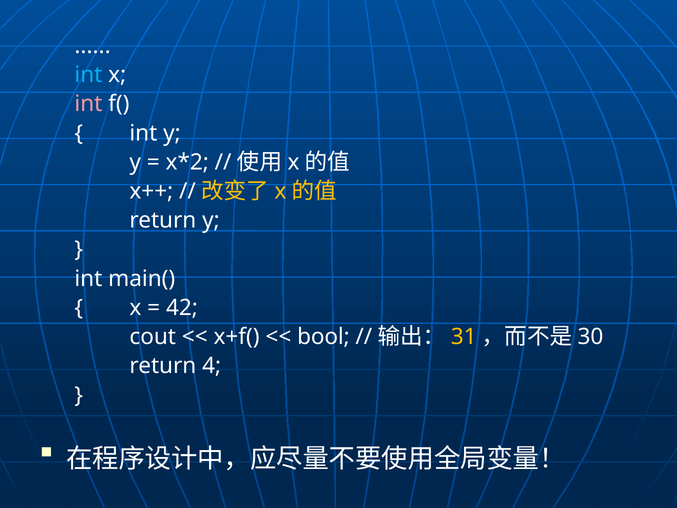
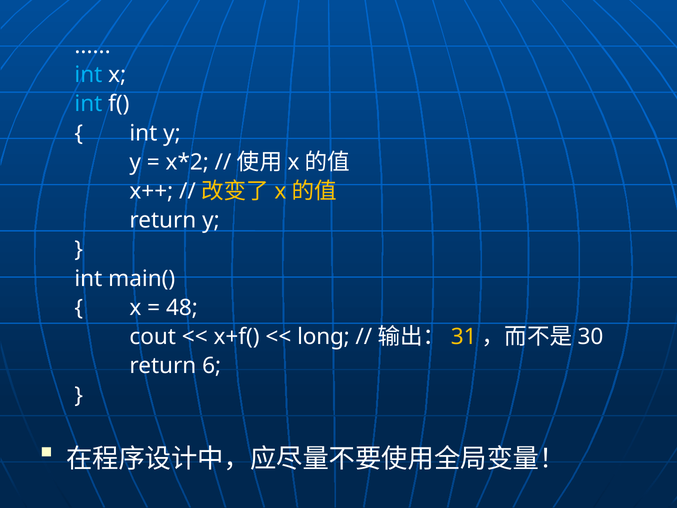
int at (88, 104) colour: pink -> light blue
42: 42 -> 48
bool: bool -> long
4: 4 -> 6
